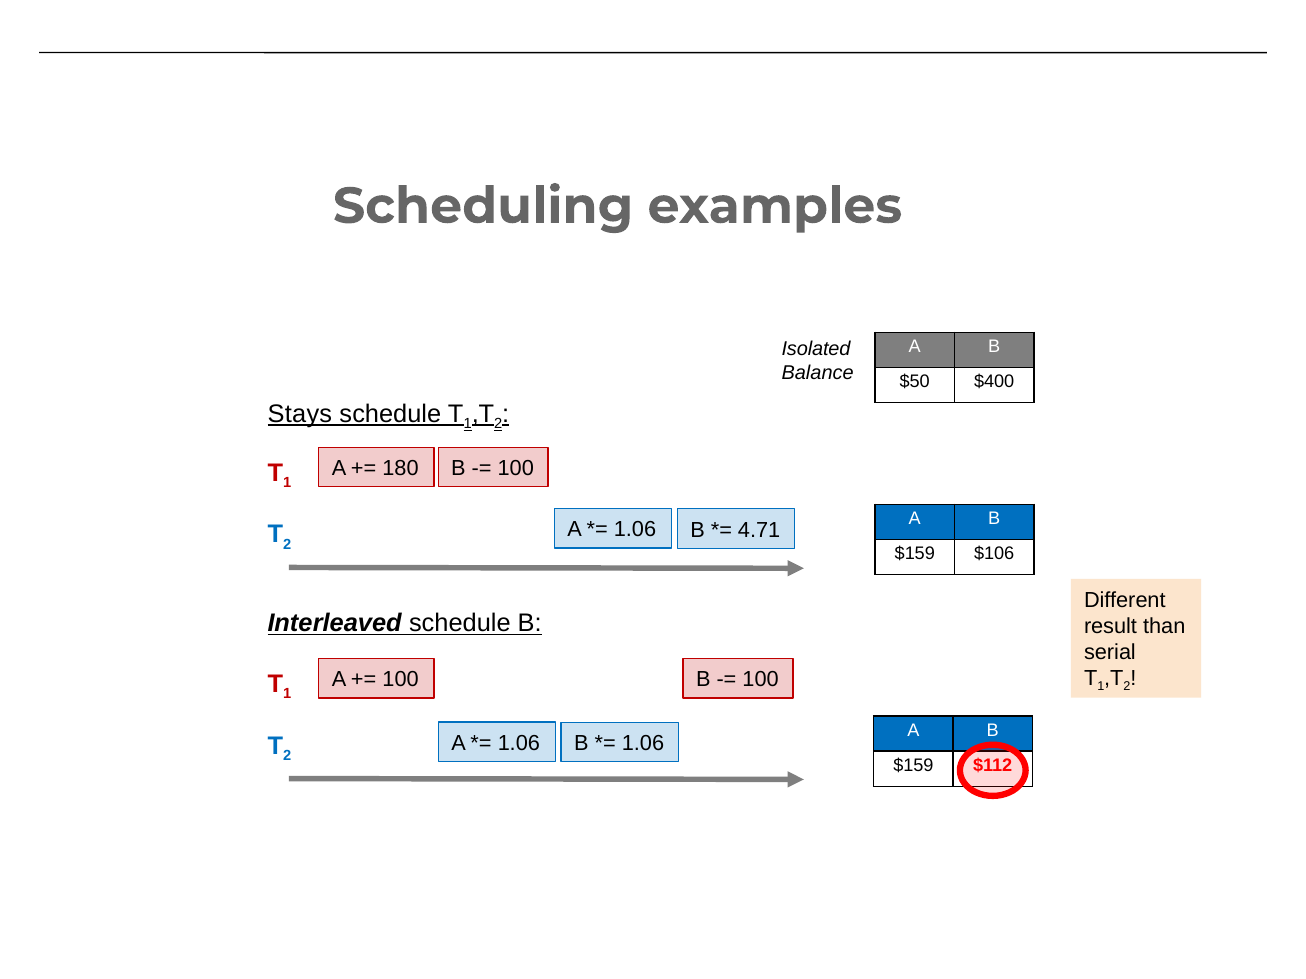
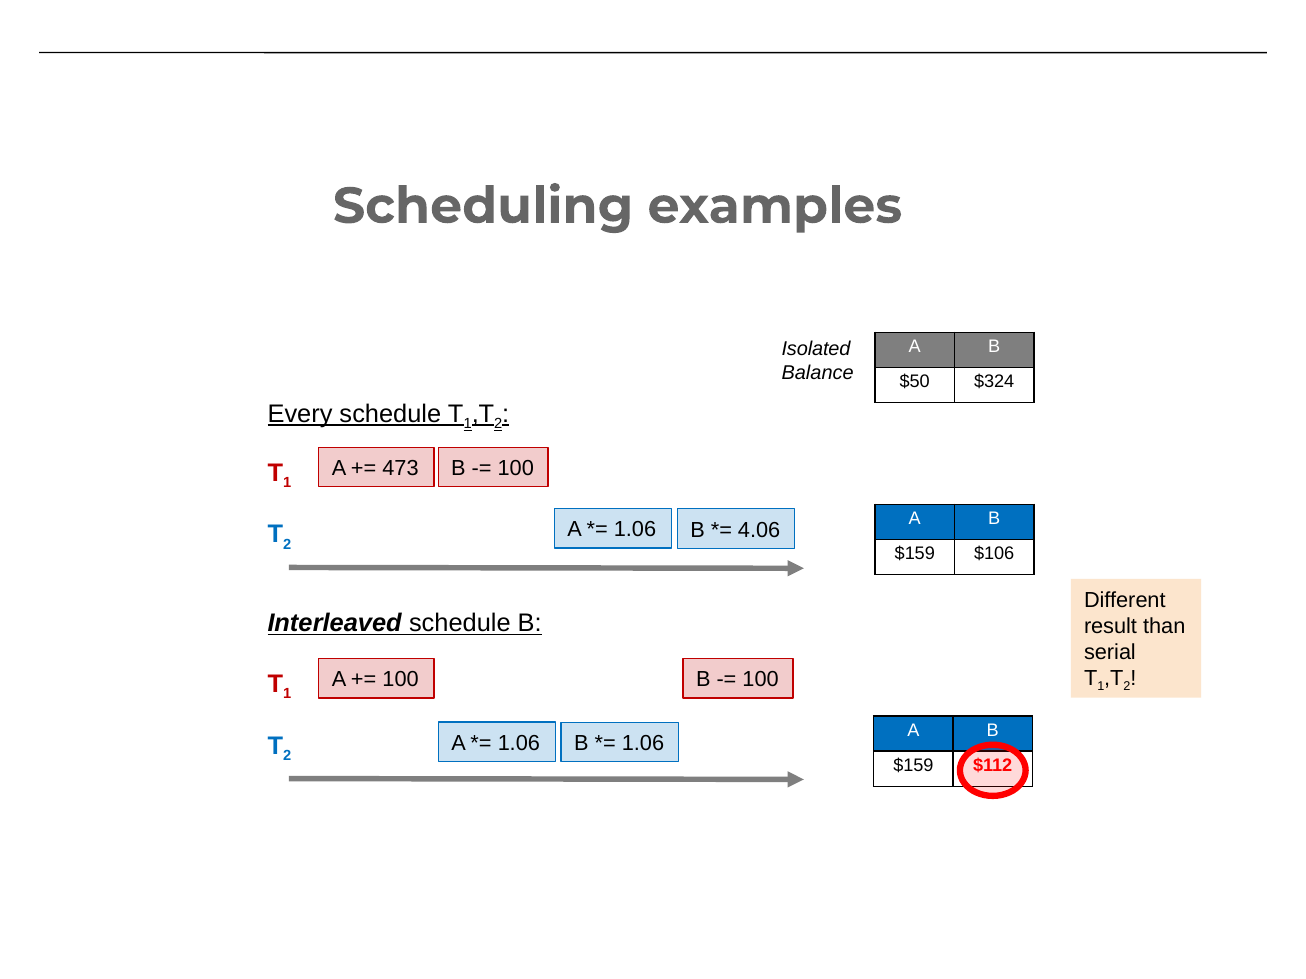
$400: $400 -> $324
Stays: Stays -> Every
180: 180 -> 473
4.71: 4.71 -> 4.06
